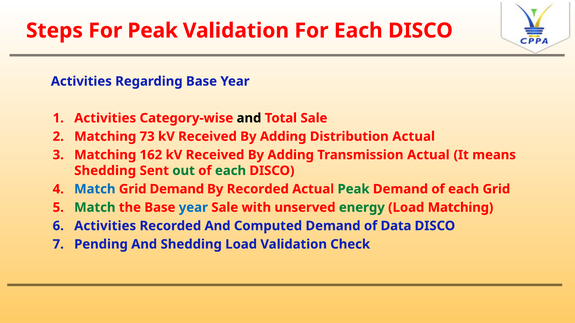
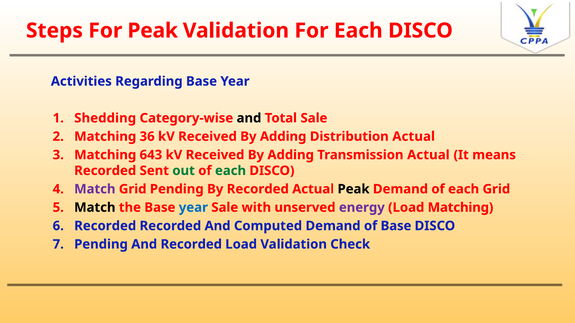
Activities at (105, 118): Activities -> Shedding
73: 73 -> 36
162: 162 -> 643
Shedding at (105, 171): Shedding -> Recorded
Match at (95, 189) colour: blue -> purple
Grid Demand: Demand -> Pending
Peak at (354, 189) colour: green -> black
Match at (95, 208) colour: green -> black
energy colour: green -> purple
Activities at (105, 226): Activities -> Recorded
of Data: Data -> Base
And Shedding: Shedding -> Recorded
